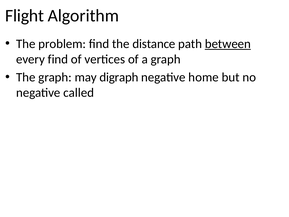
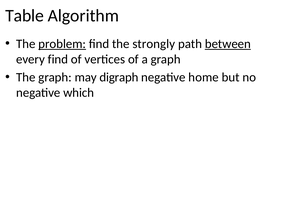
Flight: Flight -> Table
problem underline: none -> present
distance: distance -> strongly
called: called -> which
